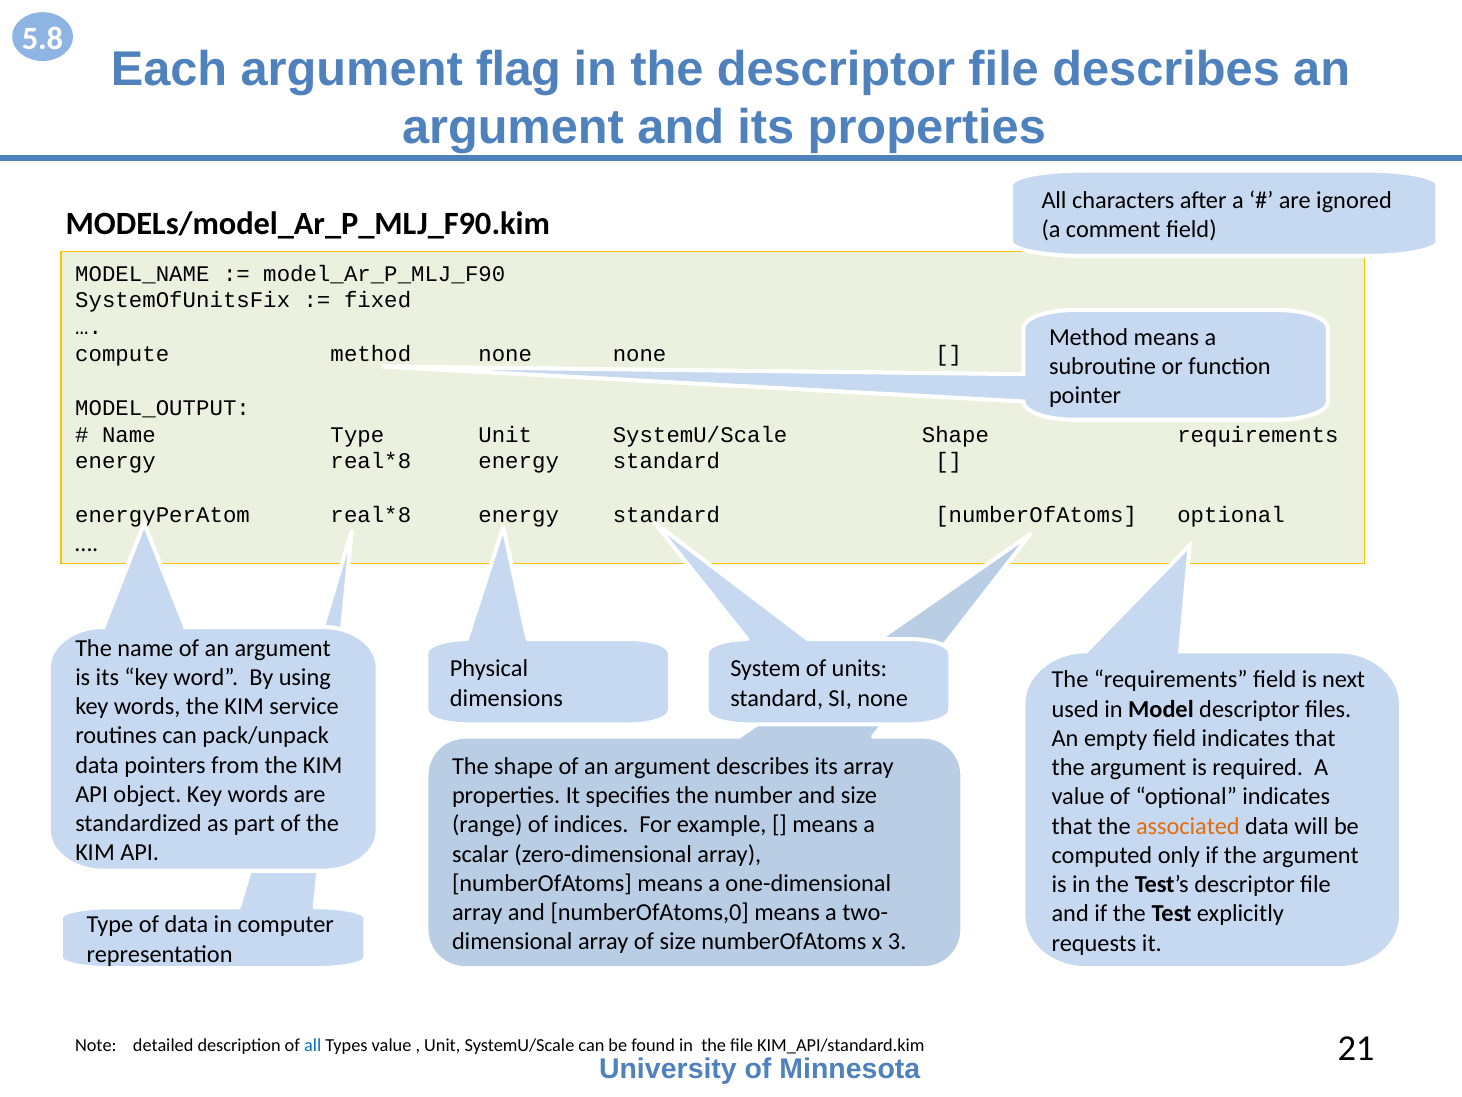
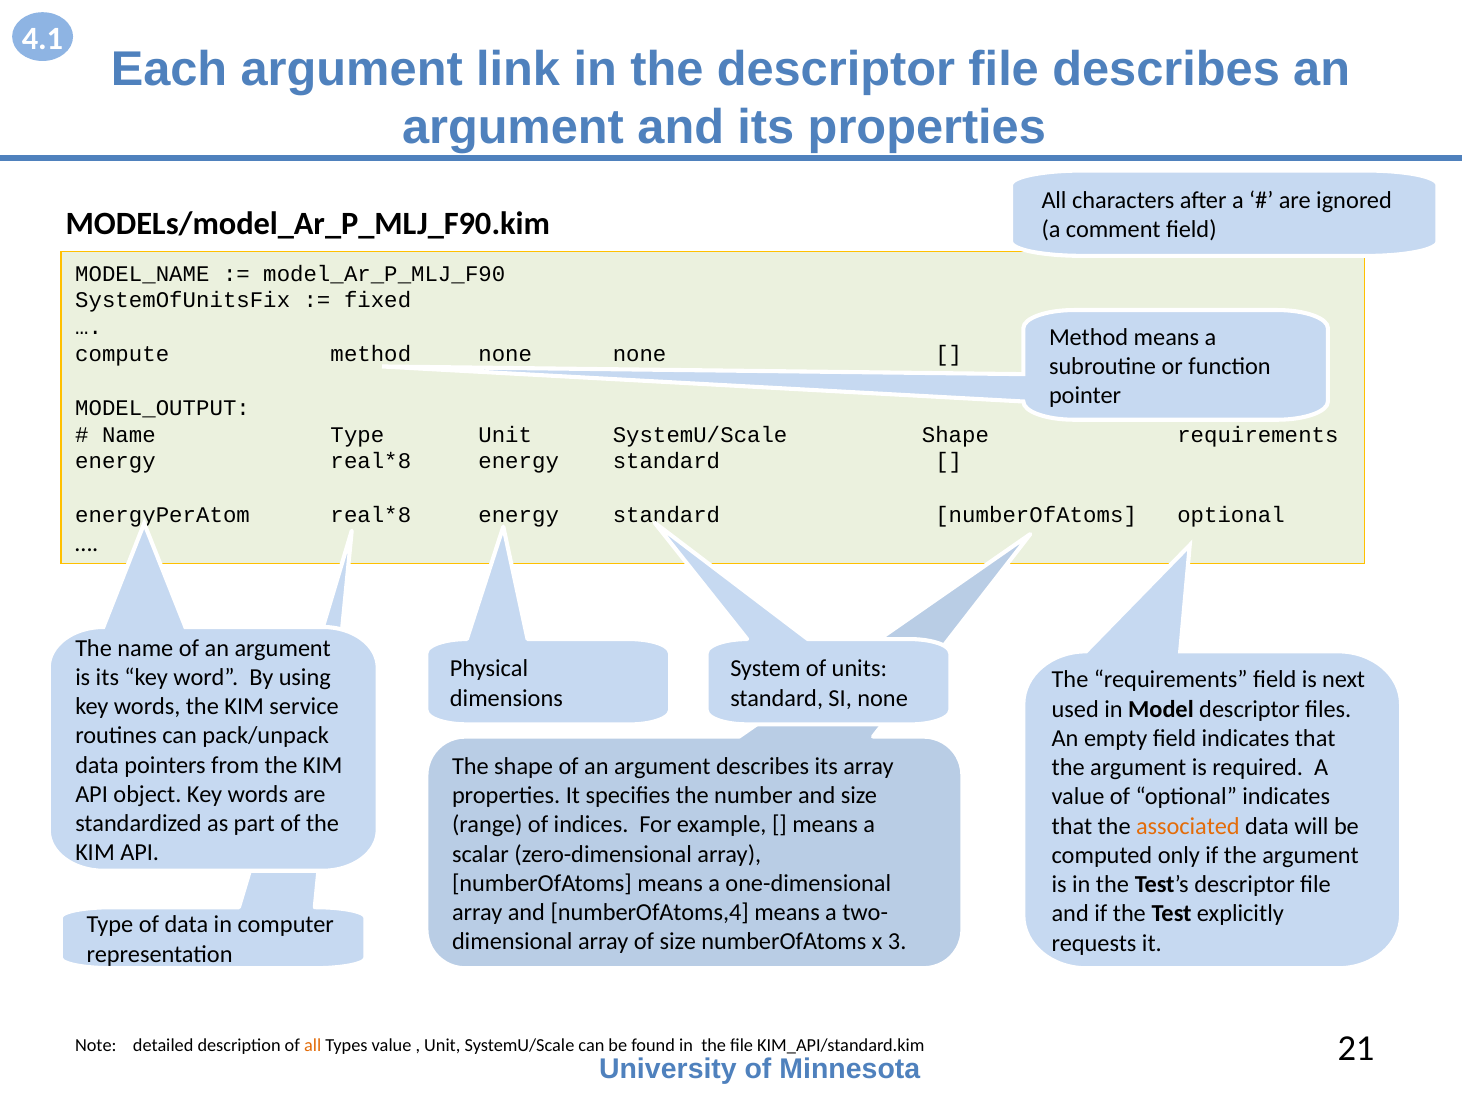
5.8: 5.8 -> 4.1
flag: flag -> link
numberOfAtoms,0: numberOfAtoms,0 -> numberOfAtoms,4
all at (313, 1045) colour: blue -> orange
